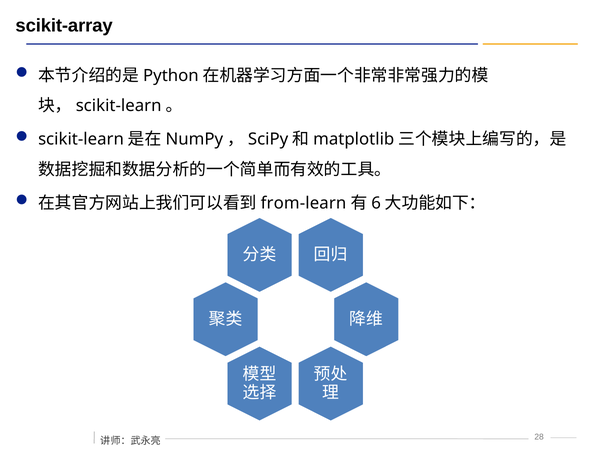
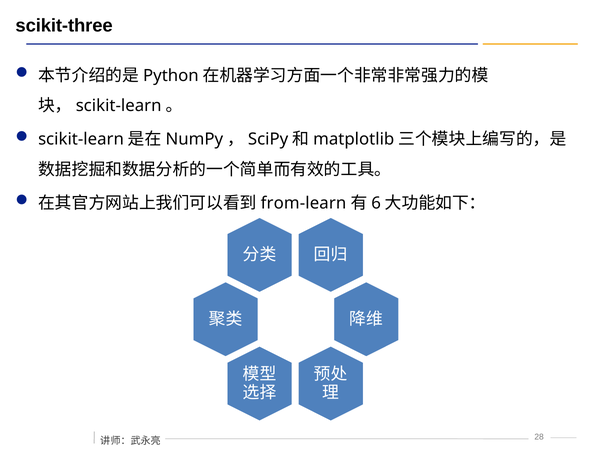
scikit-array: scikit-array -> scikit-three
